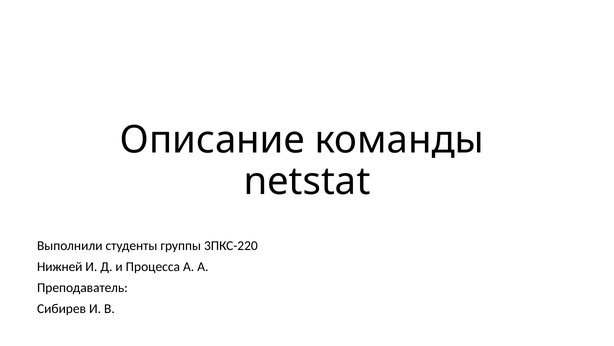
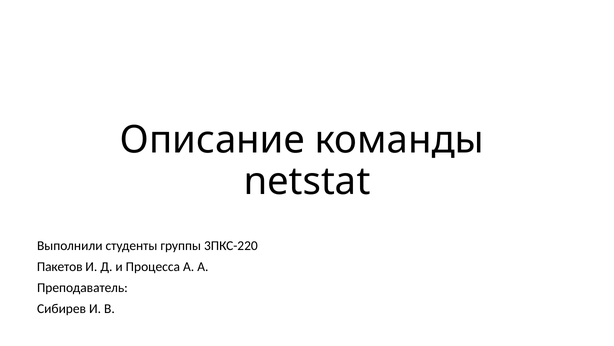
Нижней: Нижней -> Пакетов
